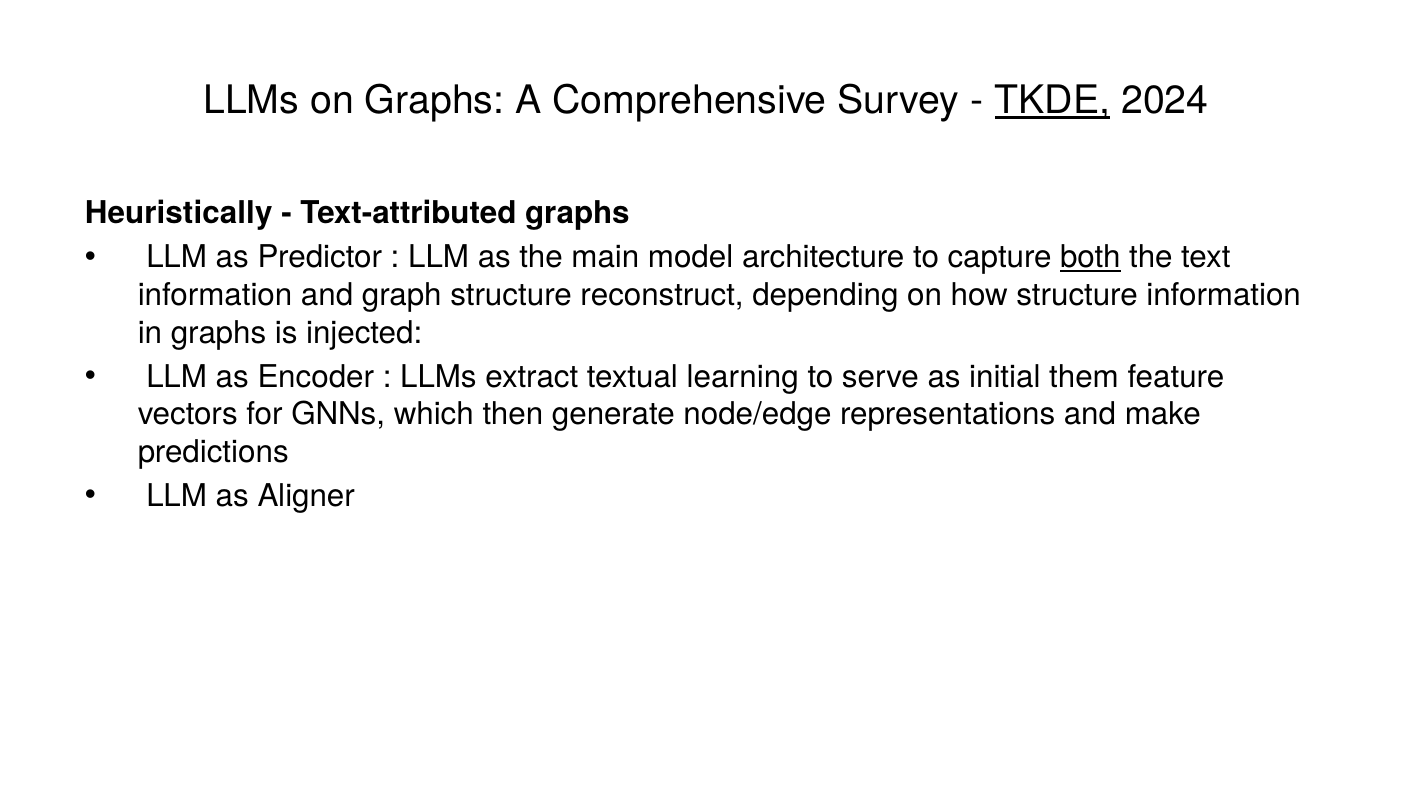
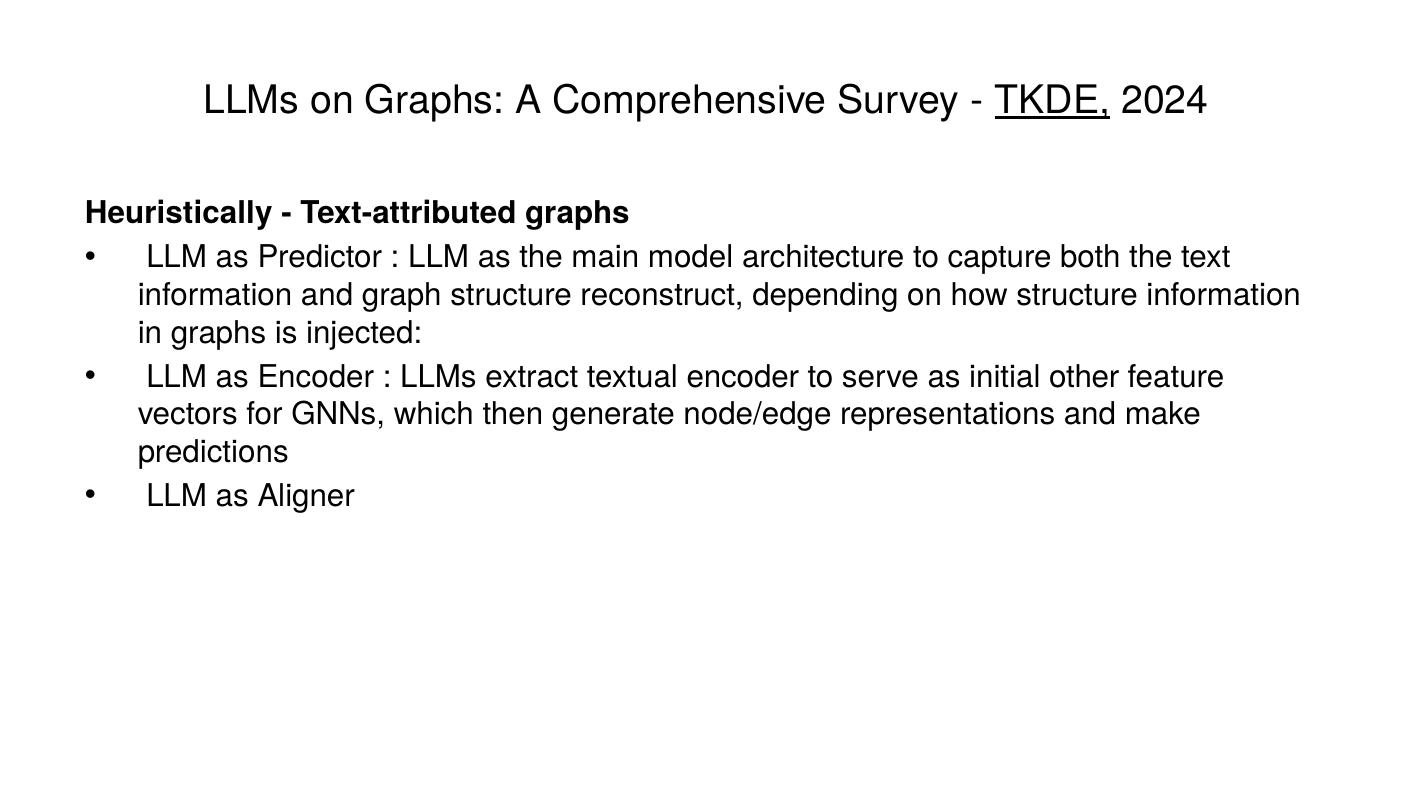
both underline: present -> none
textual learning: learning -> encoder
them: them -> other
